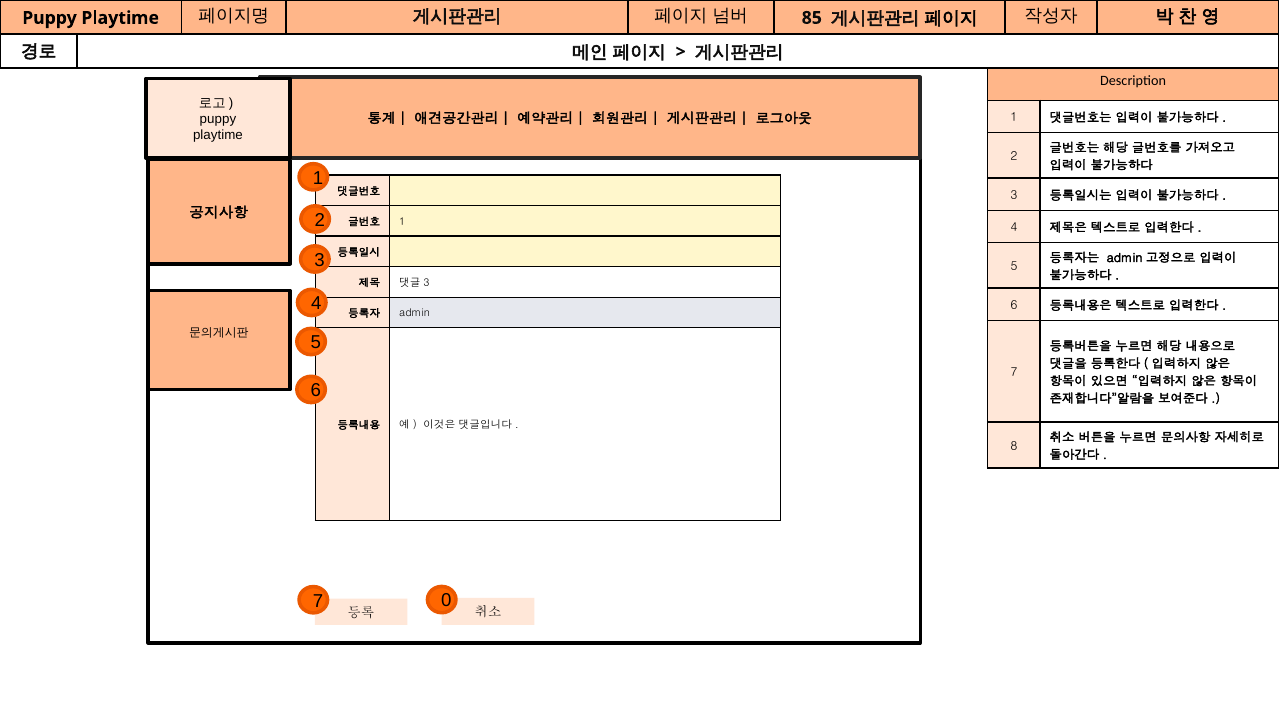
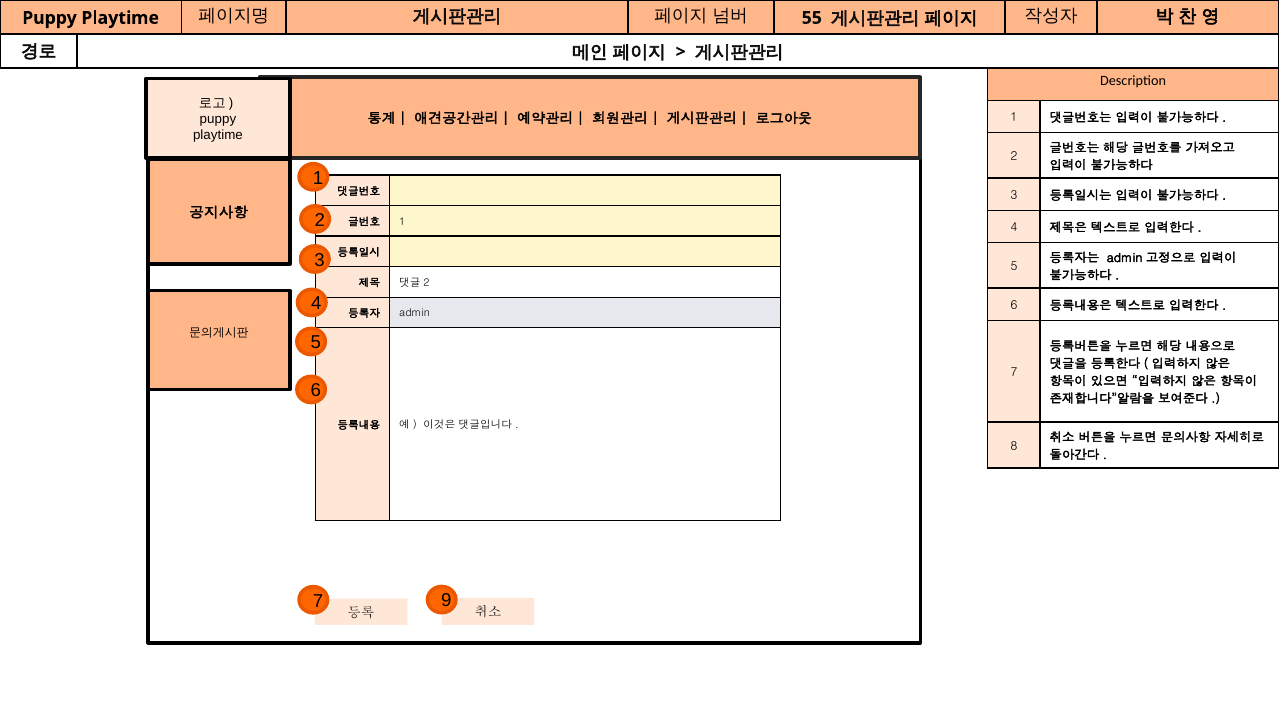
85: 85 -> 55
3 at (427, 283): 3 -> 2
0: 0 -> 9
